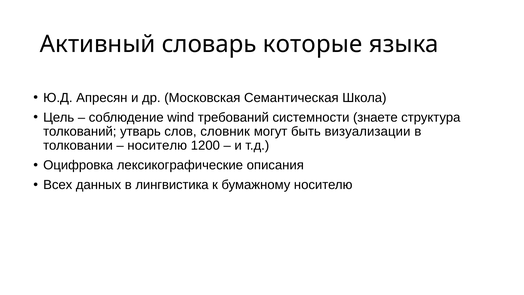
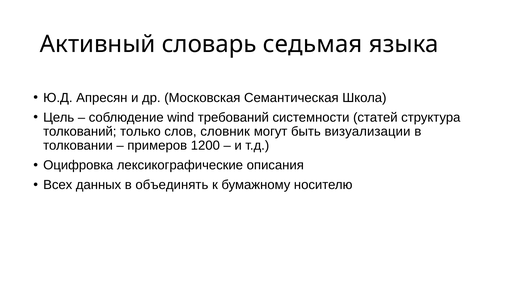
которые: которые -> седьмая
знаете: знаете -> статей
утварь: утварь -> только
носителю at (157, 146): носителю -> примеров
лингвистика: лингвистика -> объединять
